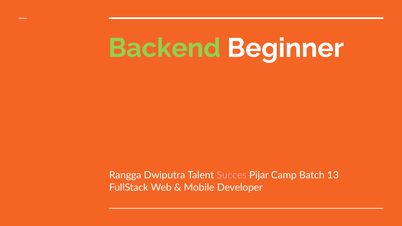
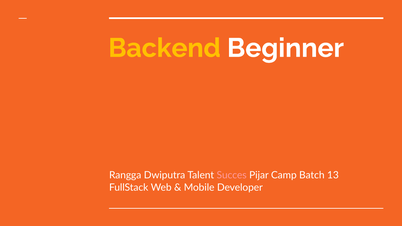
Backend colour: light green -> yellow
